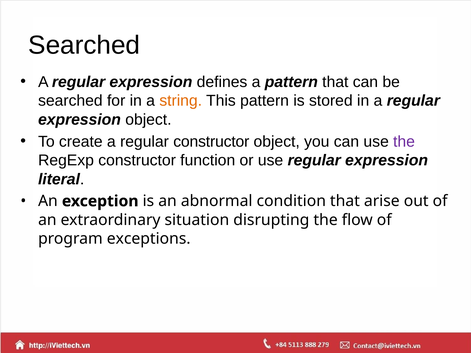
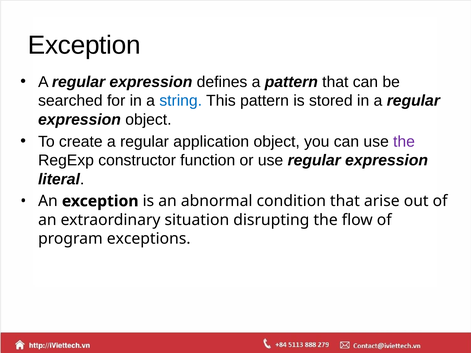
Searched at (84, 45): Searched -> Exception
string colour: orange -> blue
regular constructor: constructor -> application
